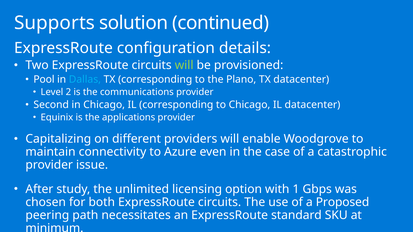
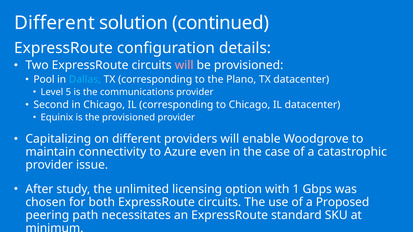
Supports at (55, 23): Supports -> Different
will at (184, 65) colour: light green -> pink
2: 2 -> 5
the applications: applications -> provisioned
